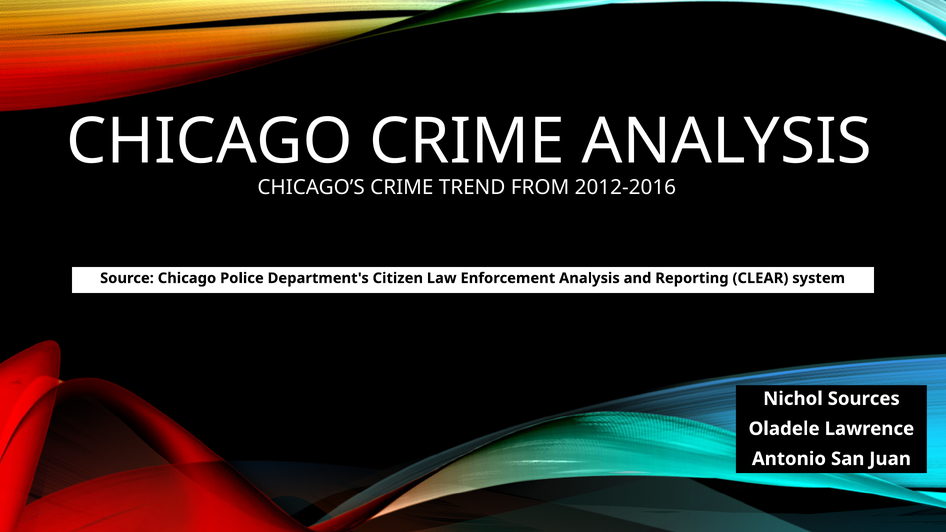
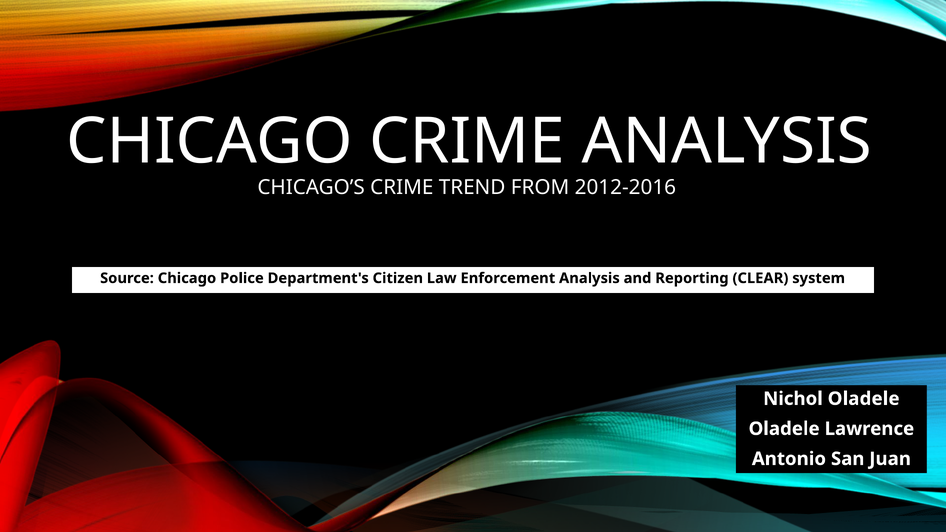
Nichol Sources: Sources -> Oladele
